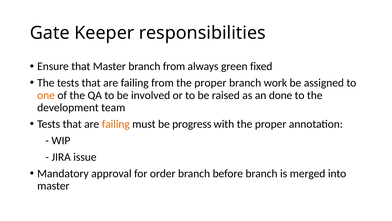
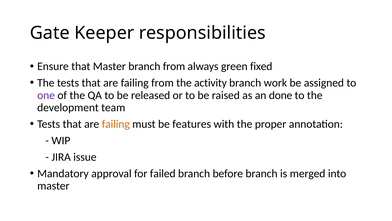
from the proper: proper -> activity
one colour: orange -> purple
involved: involved -> released
progress: progress -> features
order: order -> failed
